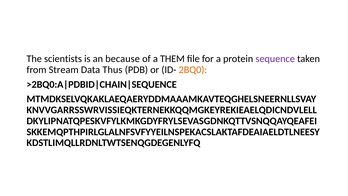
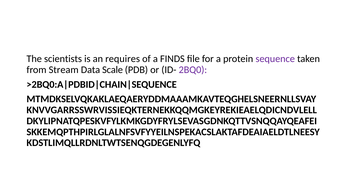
because: because -> requires
THEM: THEM -> FINDS
Thus: Thus -> Scale
2BQ0 colour: orange -> purple
